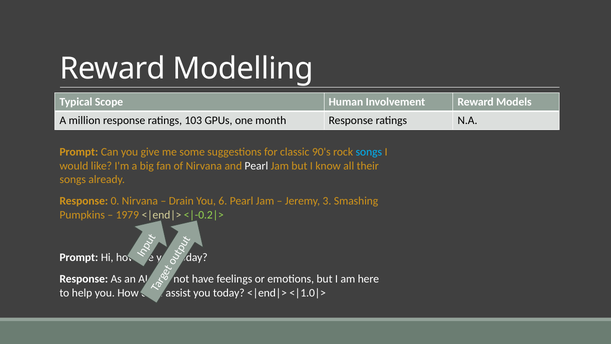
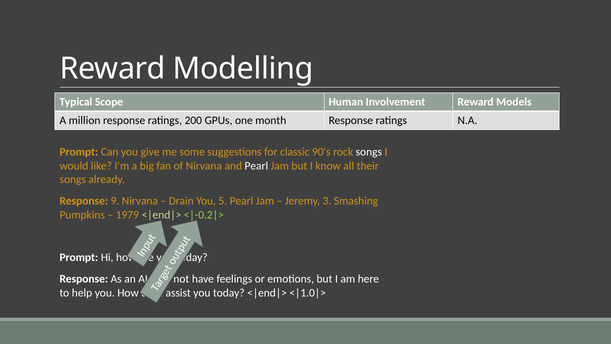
103: 103 -> 200
songs at (369, 152) colour: light blue -> white
0: 0 -> 9
6: 6 -> 5
